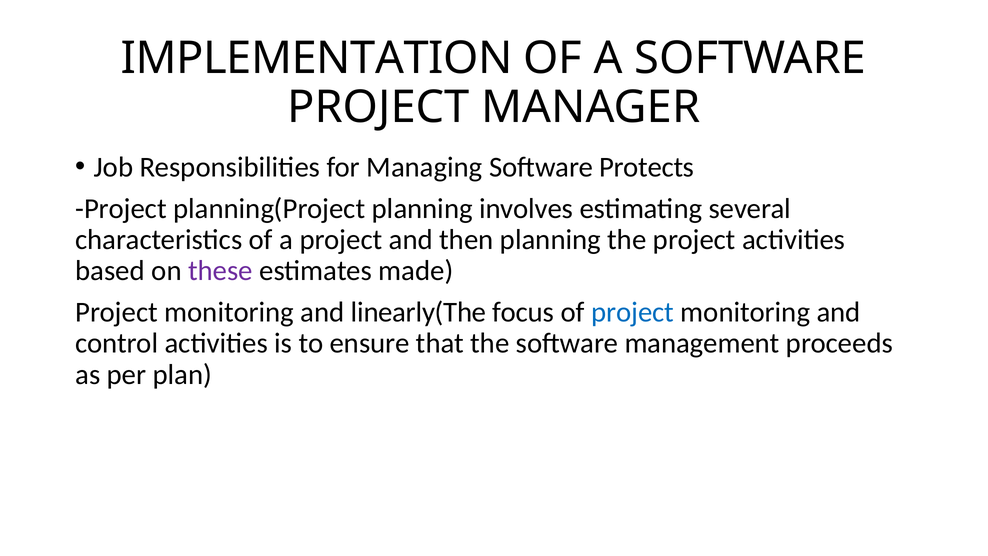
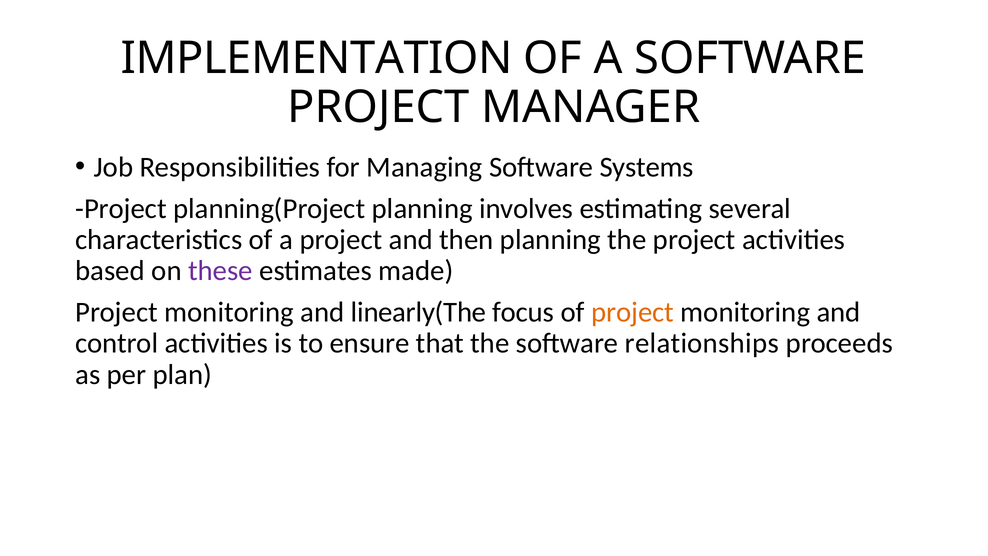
Protects: Protects -> Systems
project at (633, 312) colour: blue -> orange
management: management -> relationships
